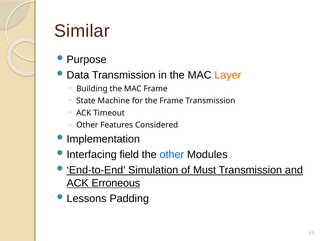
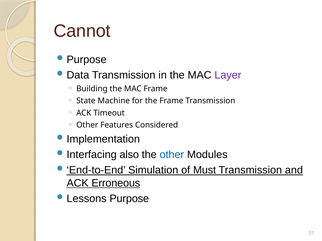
Similar: Similar -> Cannot
Layer colour: orange -> purple
field: field -> also
Padding: Padding -> Purpose
